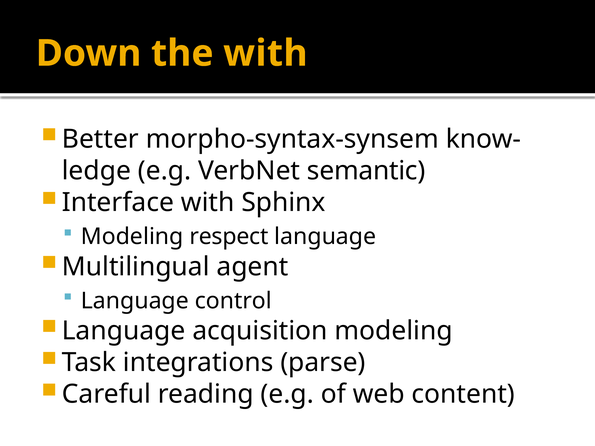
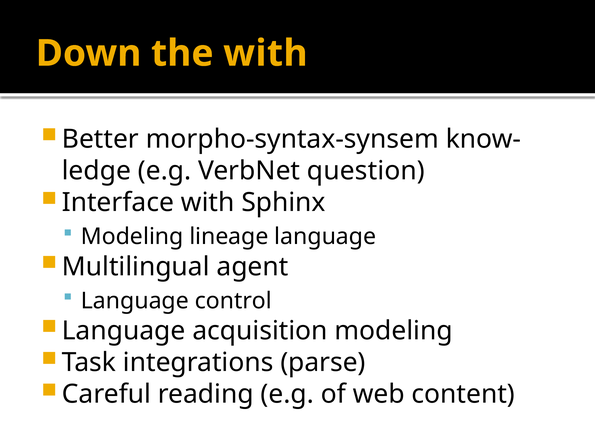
semantic: semantic -> question
respect: respect -> lineage
